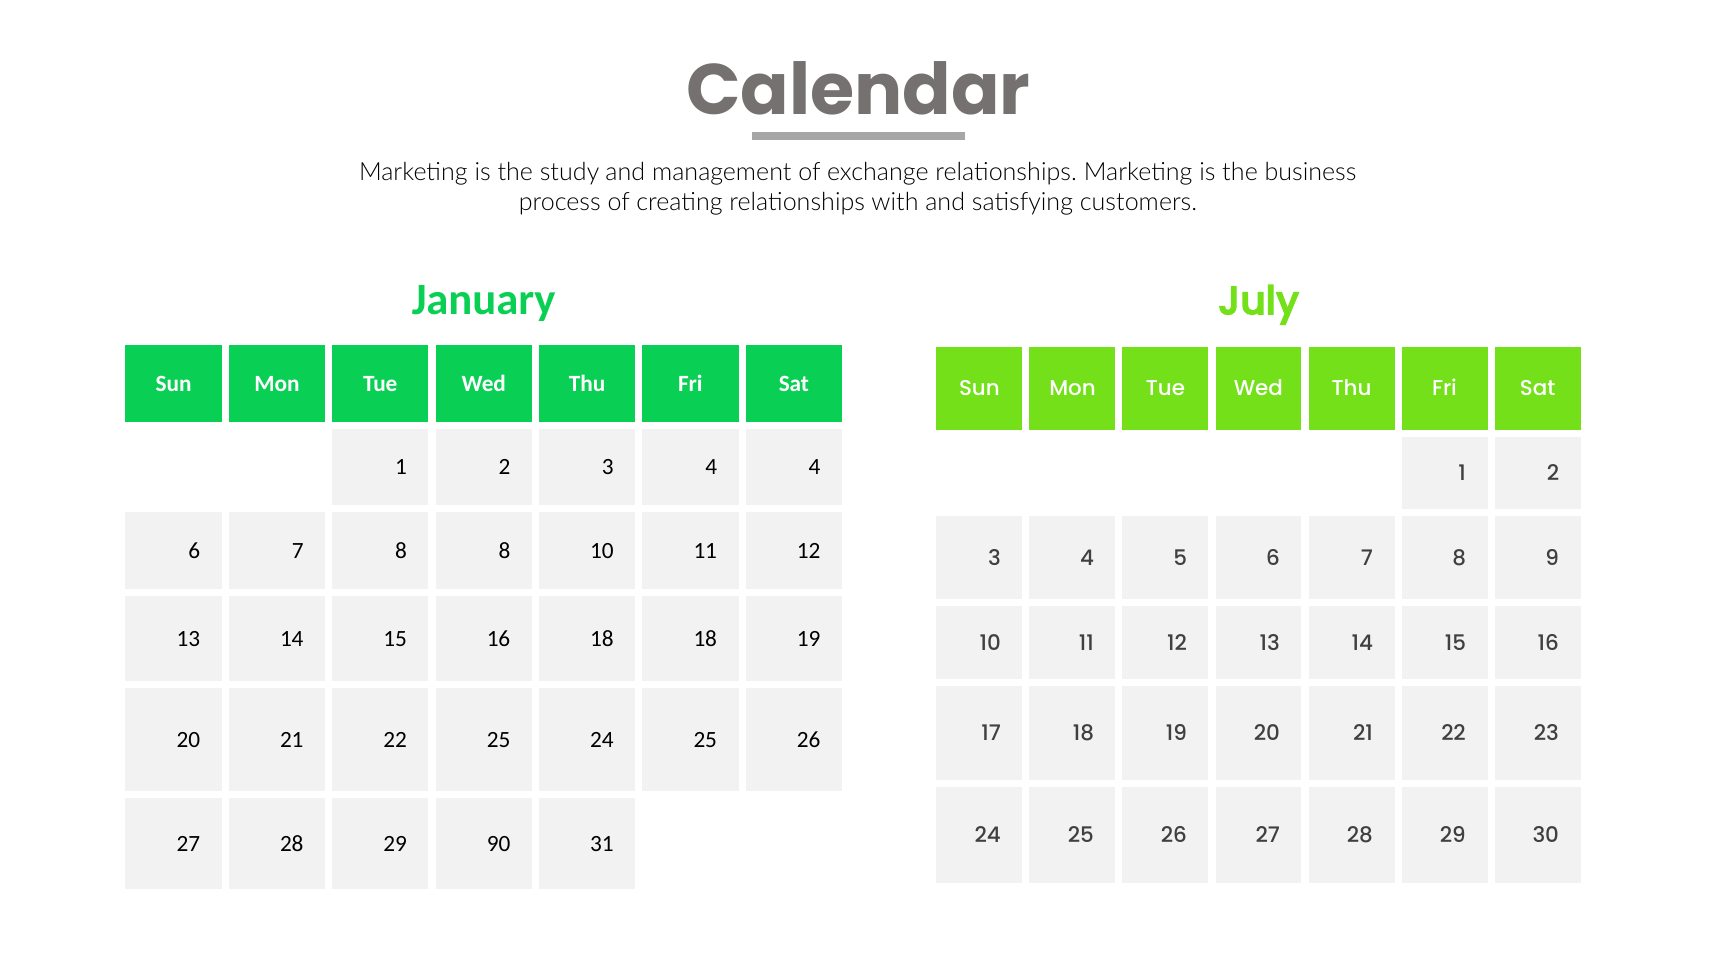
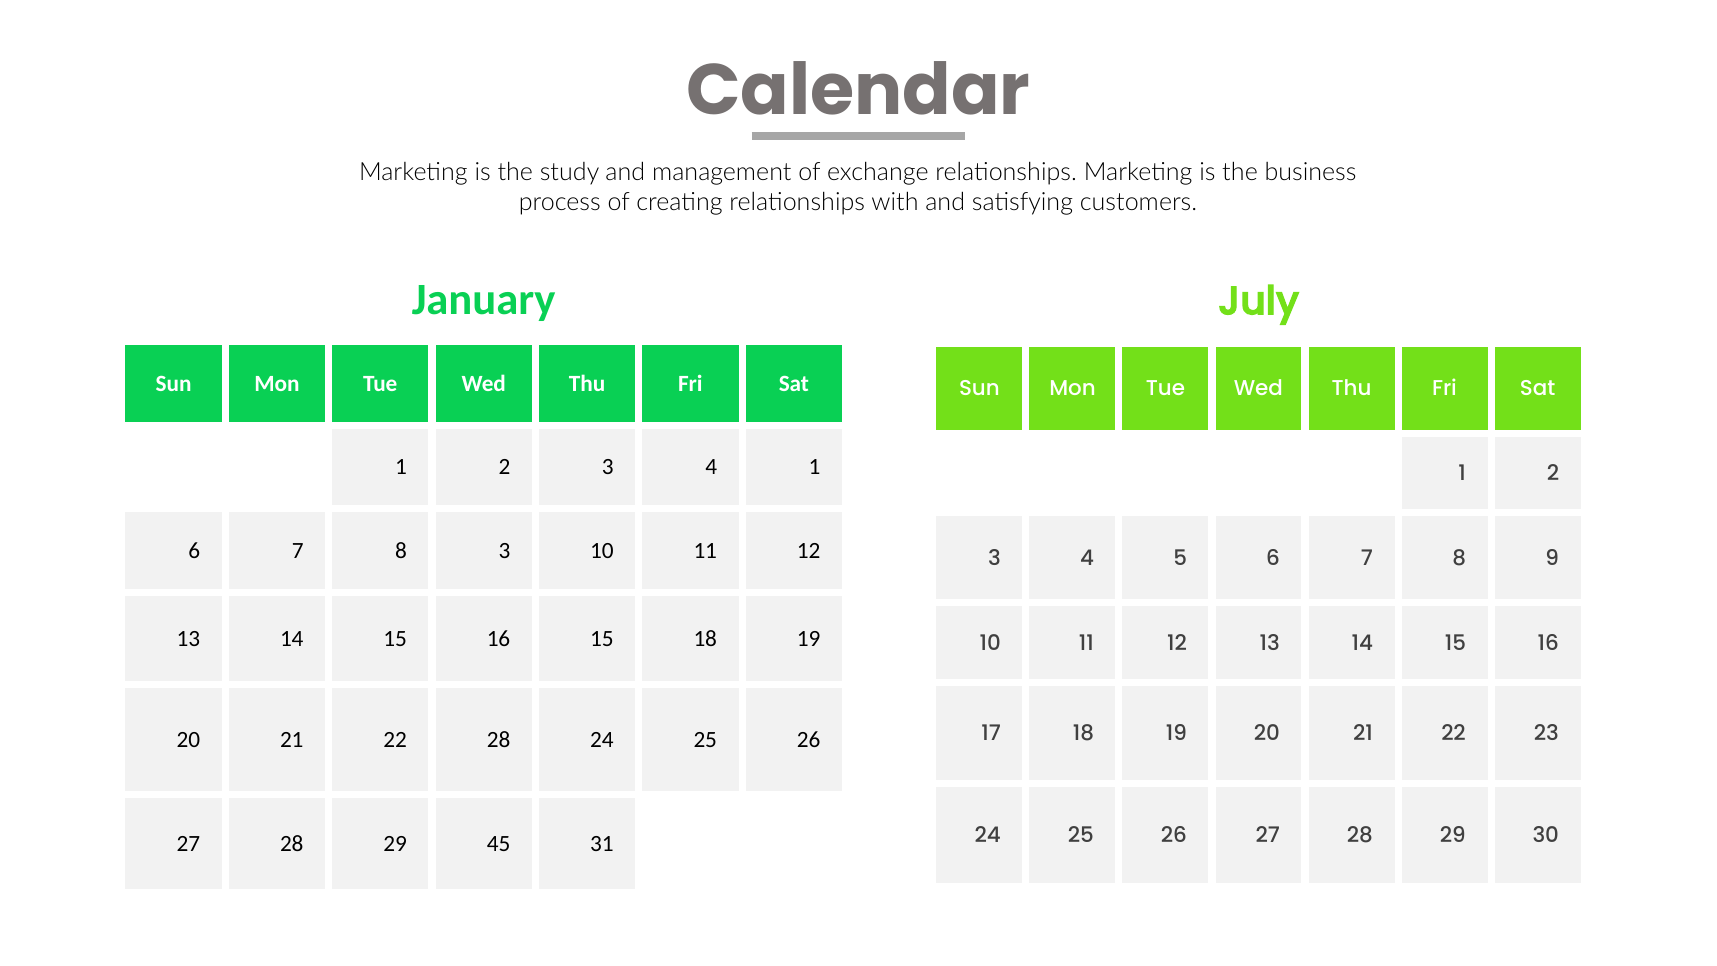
4 4: 4 -> 1
8 8: 8 -> 3
16 18: 18 -> 15
22 25: 25 -> 28
90: 90 -> 45
